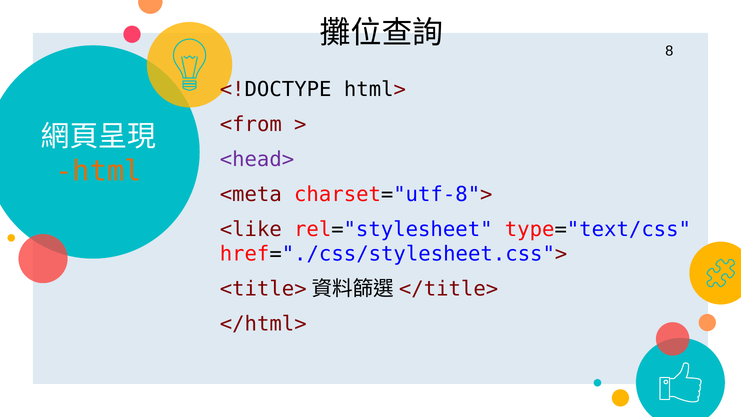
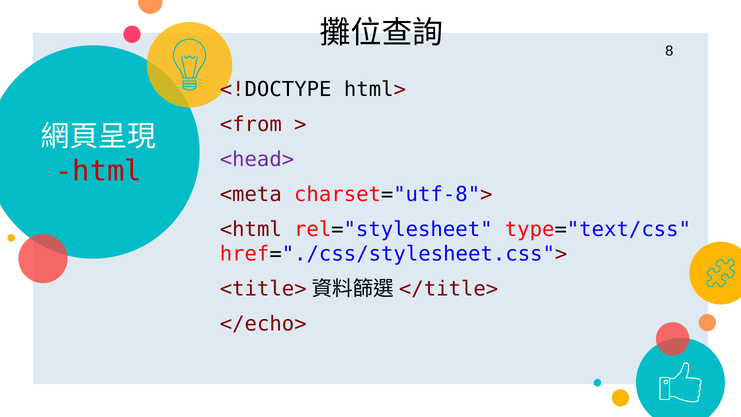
html colour: orange -> red
<like: <like -> <html
</html>: </html> -> </echo>
